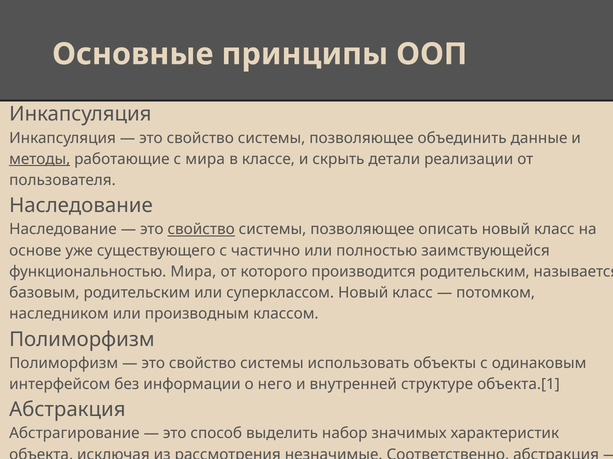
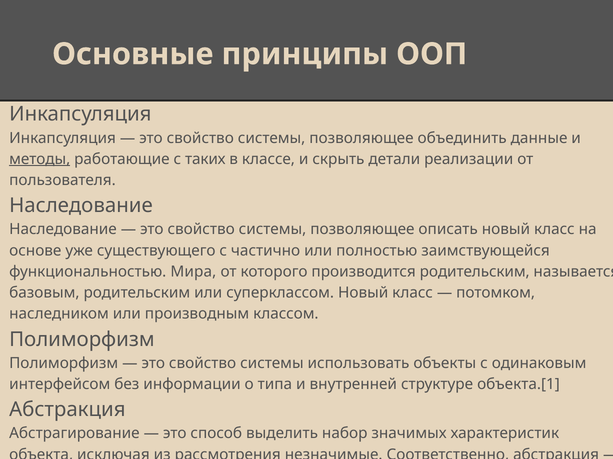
с мира: мира -> таких
свойство at (201, 230) underline: present -> none
него: него -> типа
